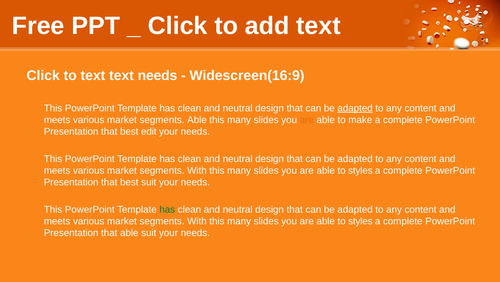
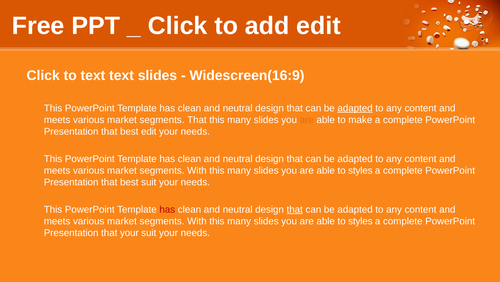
add text: text -> edit
text needs: needs -> slides
segments Able: Able -> That
has at (167, 209) colour: green -> red
that at (295, 209) underline: none -> present
that able: able -> your
